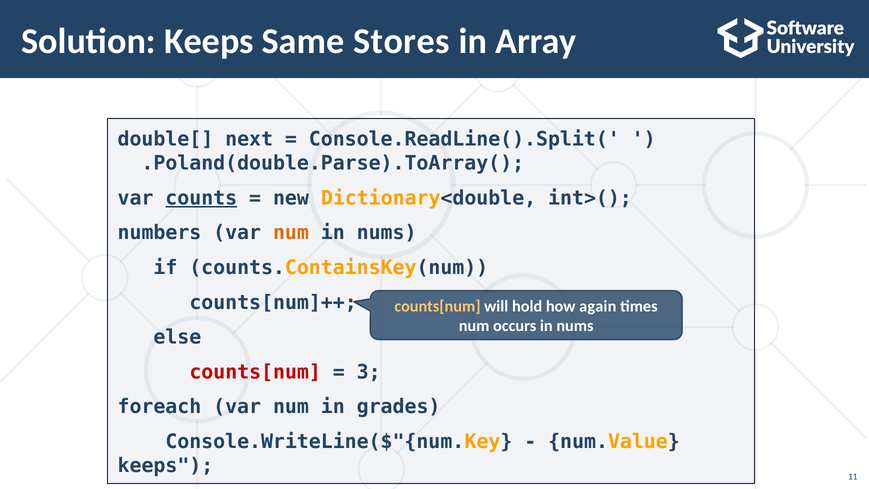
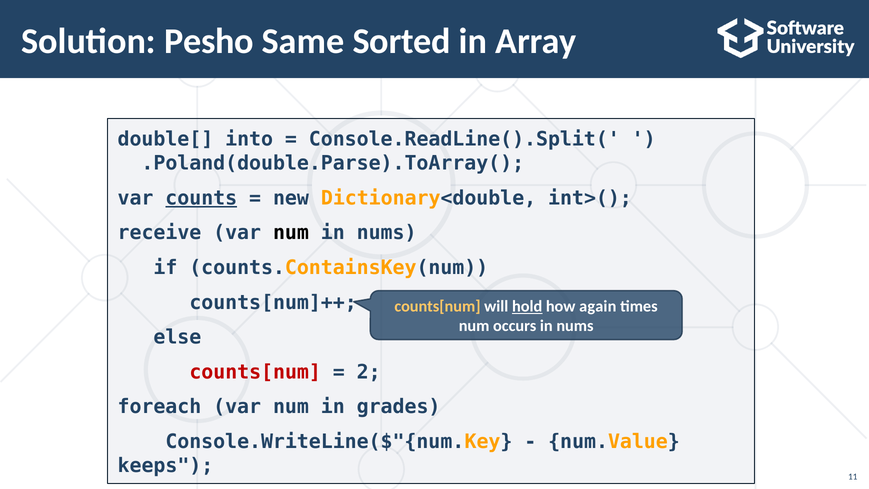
Solution Keeps: Keeps -> Pesho
Stores: Stores -> Sorted
next: next -> into
numbers: numbers -> receive
num at (291, 233) colour: orange -> black
hold underline: none -> present
3: 3 -> 2
